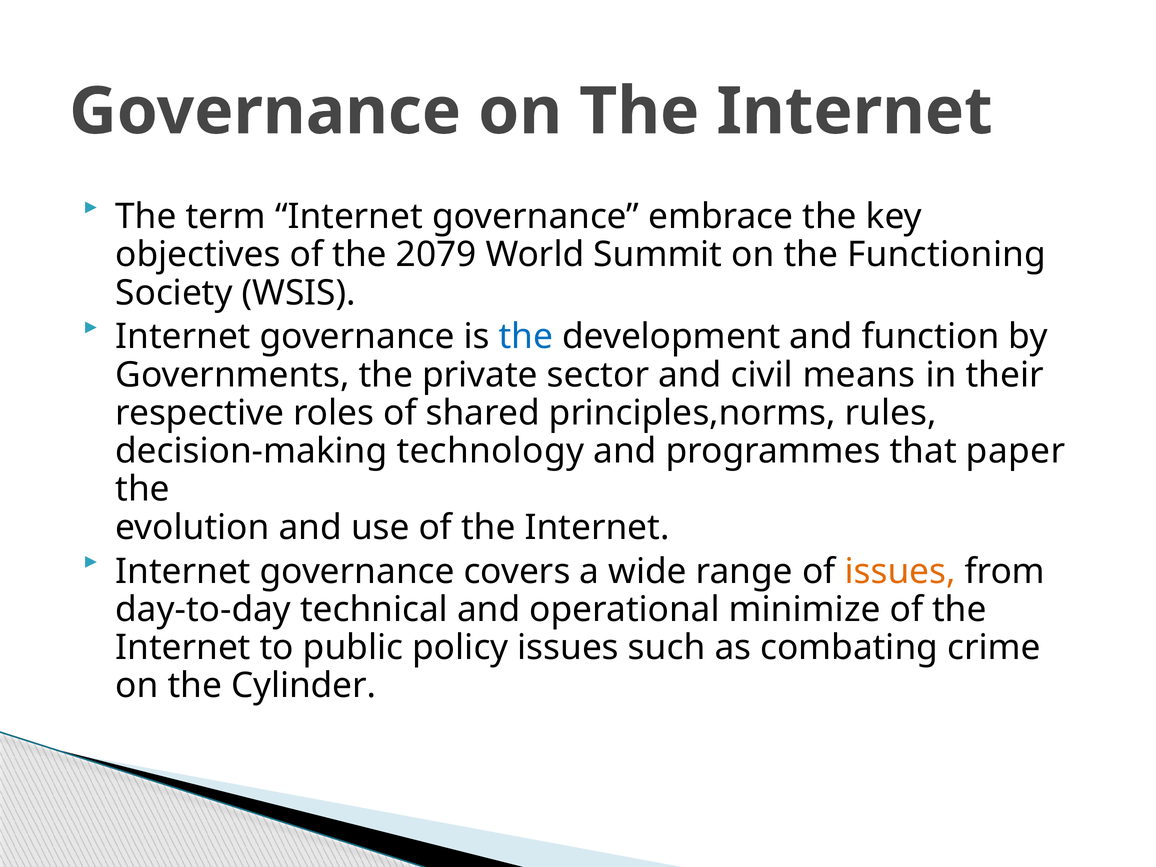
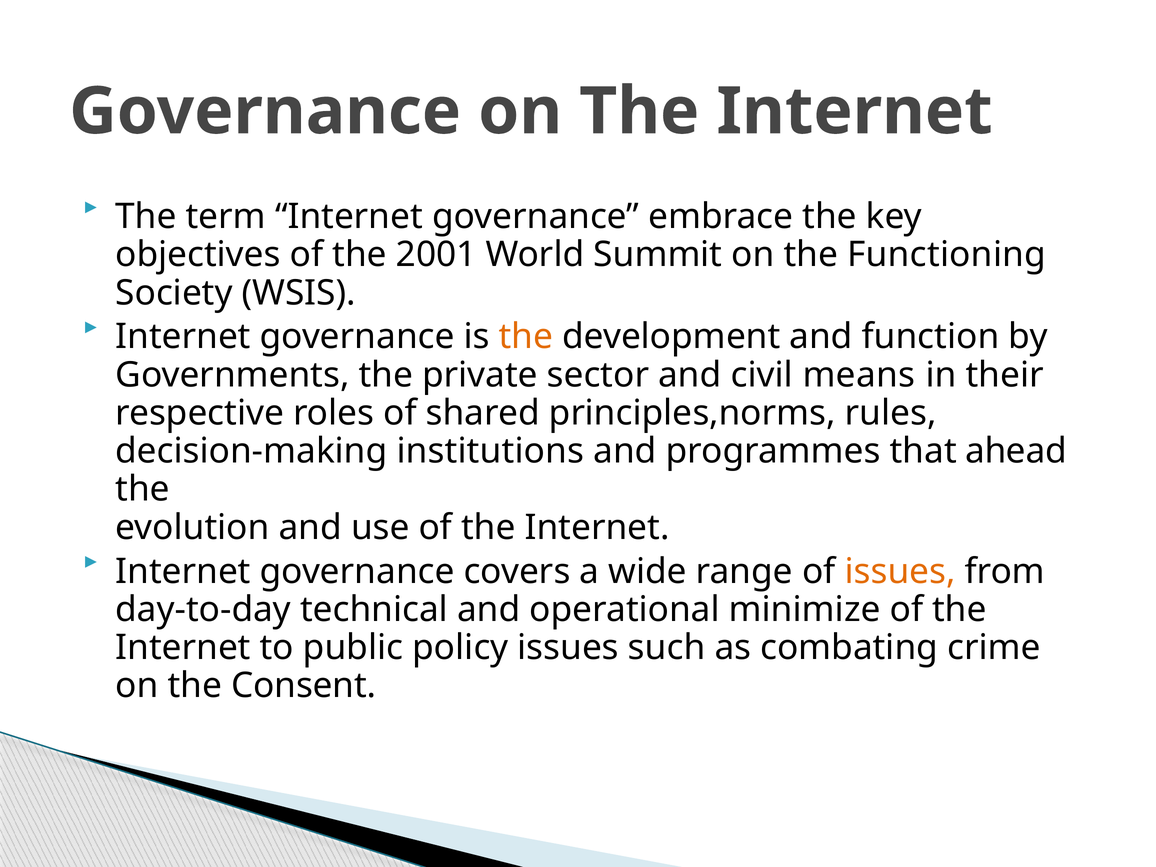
2079: 2079 -> 2001
the at (526, 337) colour: blue -> orange
technology: technology -> institutions
paper: paper -> ahead
Cylinder: Cylinder -> Consent
